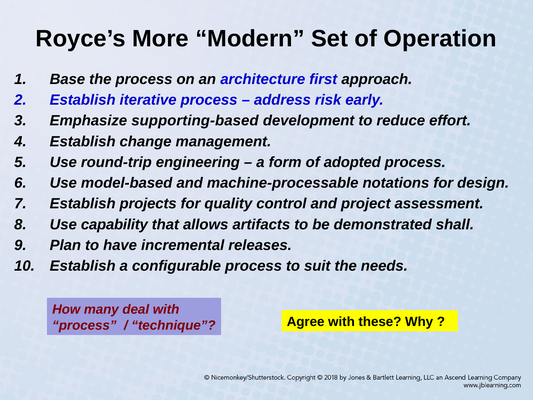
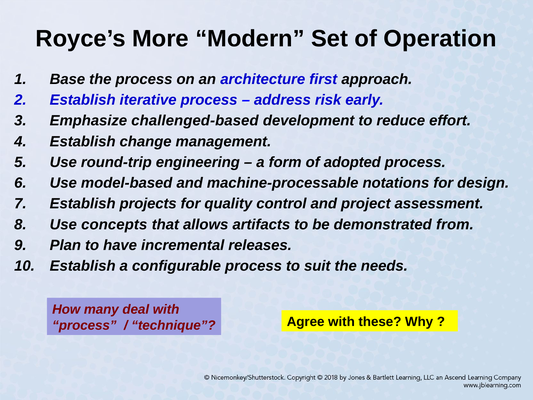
supporting-based: supporting-based -> challenged-based
capability: capability -> concepts
shall: shall -> from
